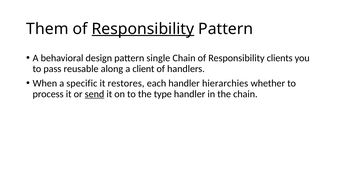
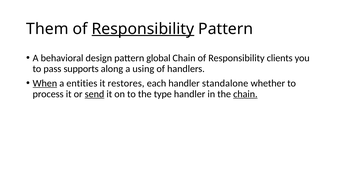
single: single -> global
reusable: reusable -> supports
client: client -> using
When underline: none -> present
specific: specific -> entities
hierarchies: hierarchies -> standalone
chain at (245, 94) underline: none -> present
